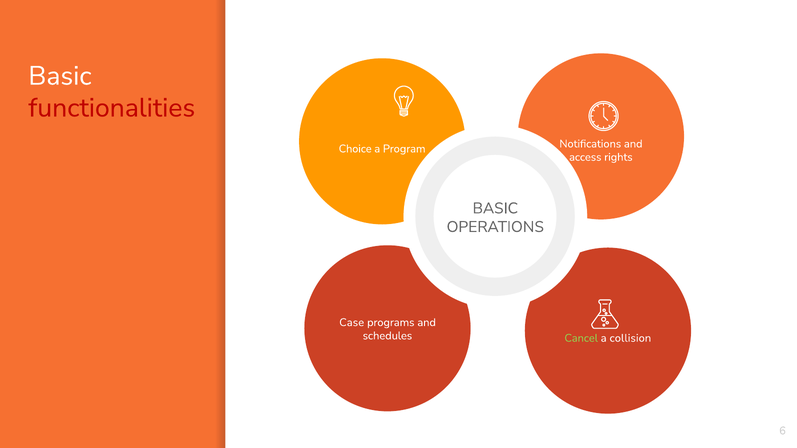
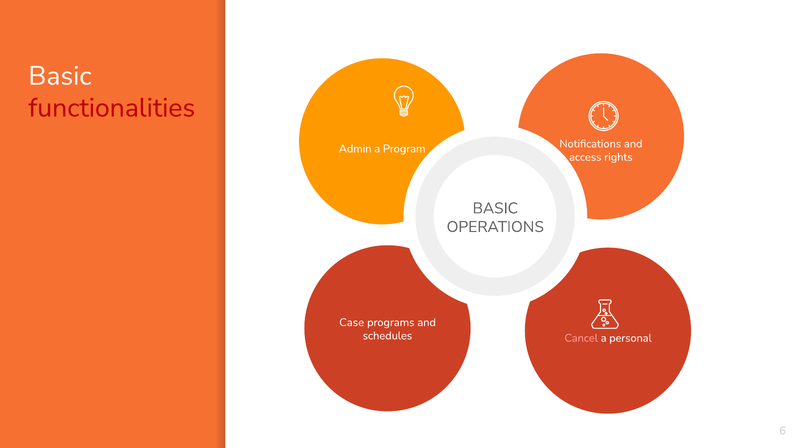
Choice: Choice -> Admin
Cancel colour: light green -> pink
collision: collision -> personal
